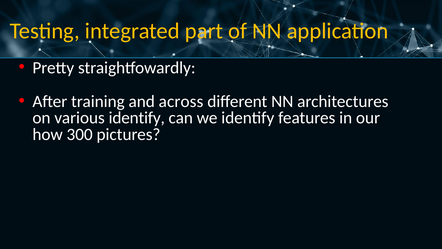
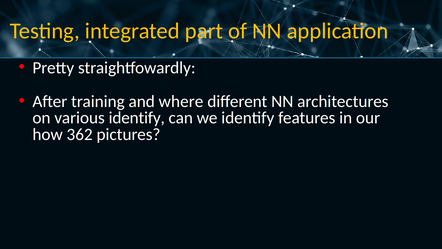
across: across -> where
300: 300 -> 362
